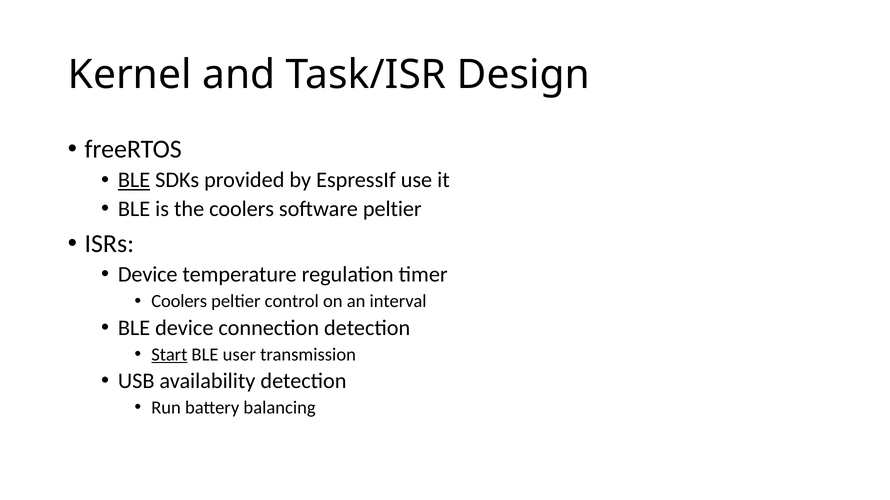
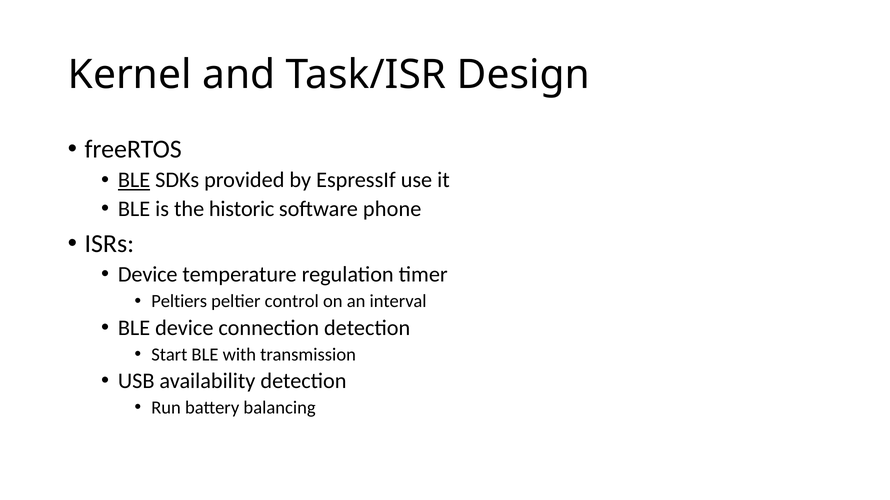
the coolers: coolers -> historic
software peltier: peltier -> phone
Coolers at (179, 302): Coolers -> Peltiers
Start underline: present -> none
user: user -> with
